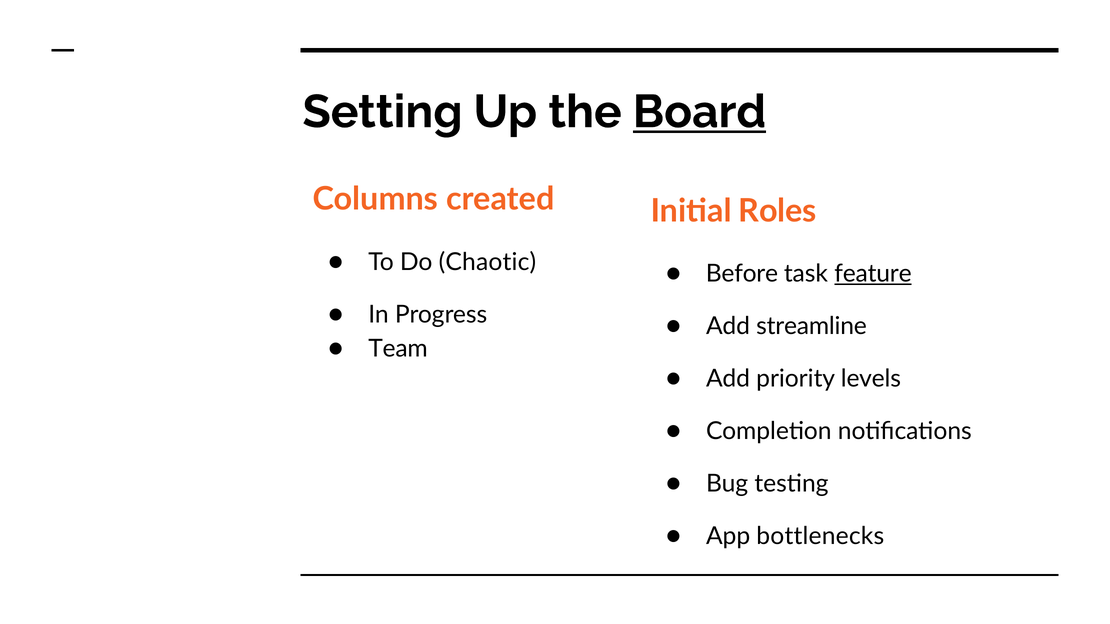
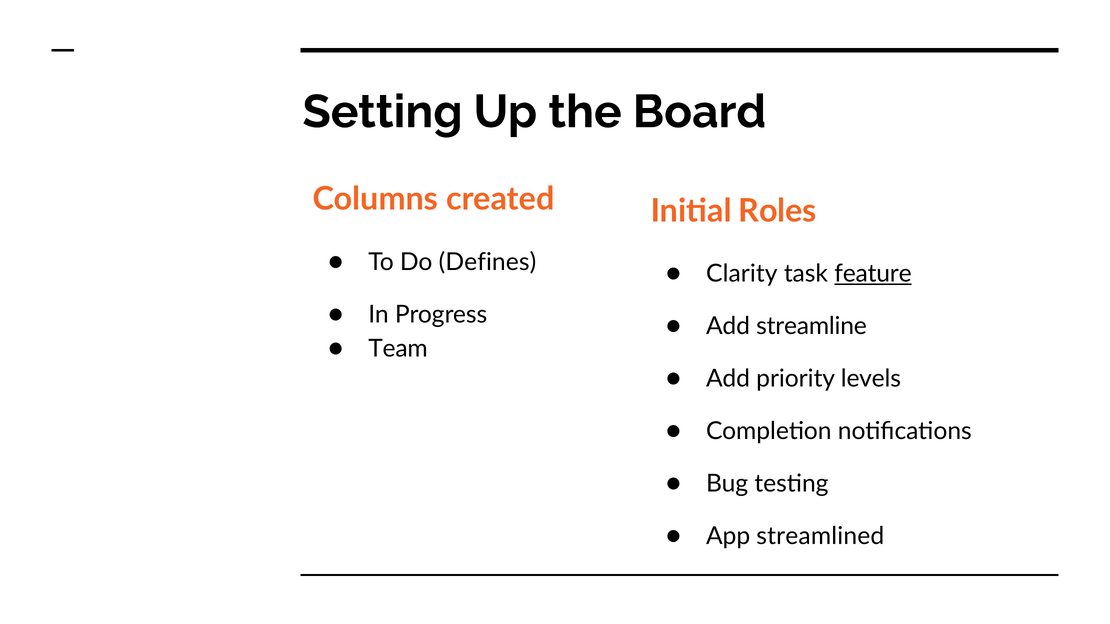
Board underline: present -> none
Chaotic: Chaotic -> Defines
Before: Before -> Clarity
bottlenecks: bottlenecks -> streamlined
